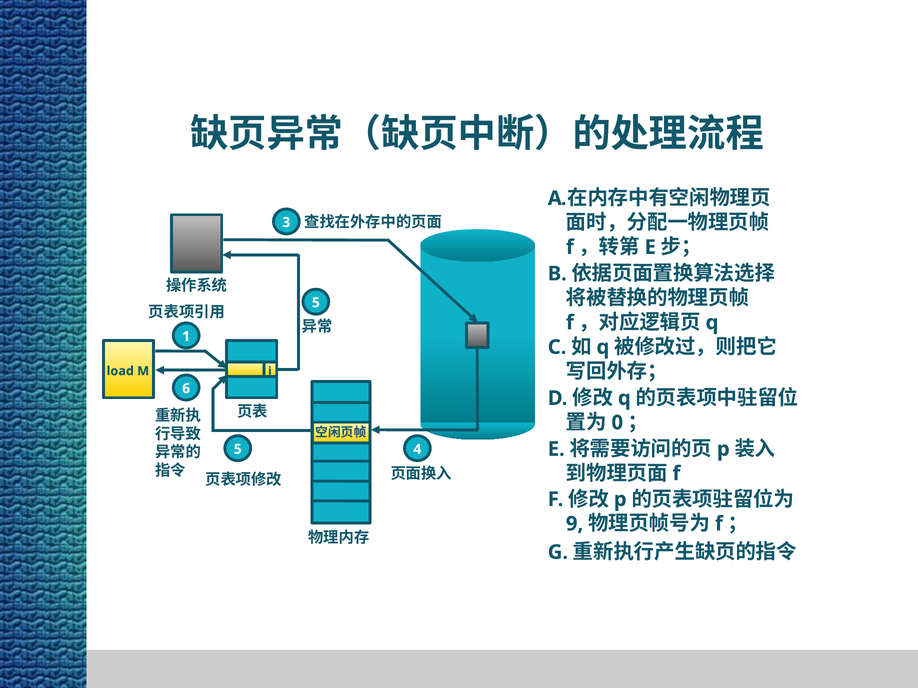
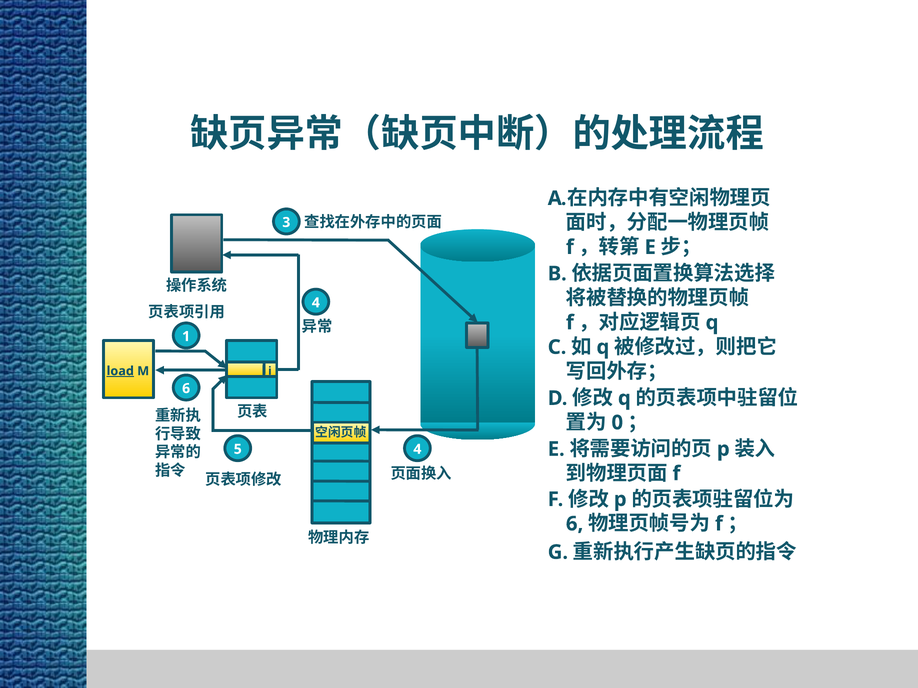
5 at (316, 303): 5 -> 4
load underline: none -> present
9 at (575, 524): 9 -> 6
